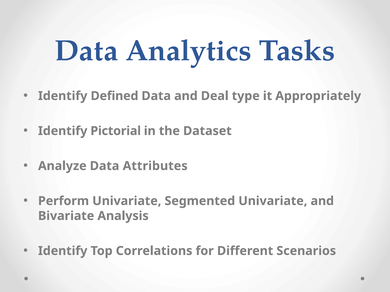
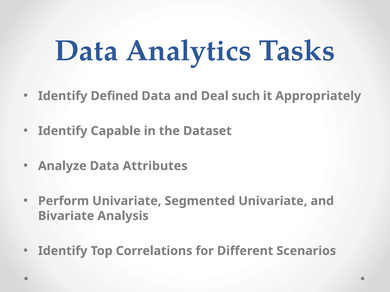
type: type -> such
Pictorial: Pictorial -> Capable
